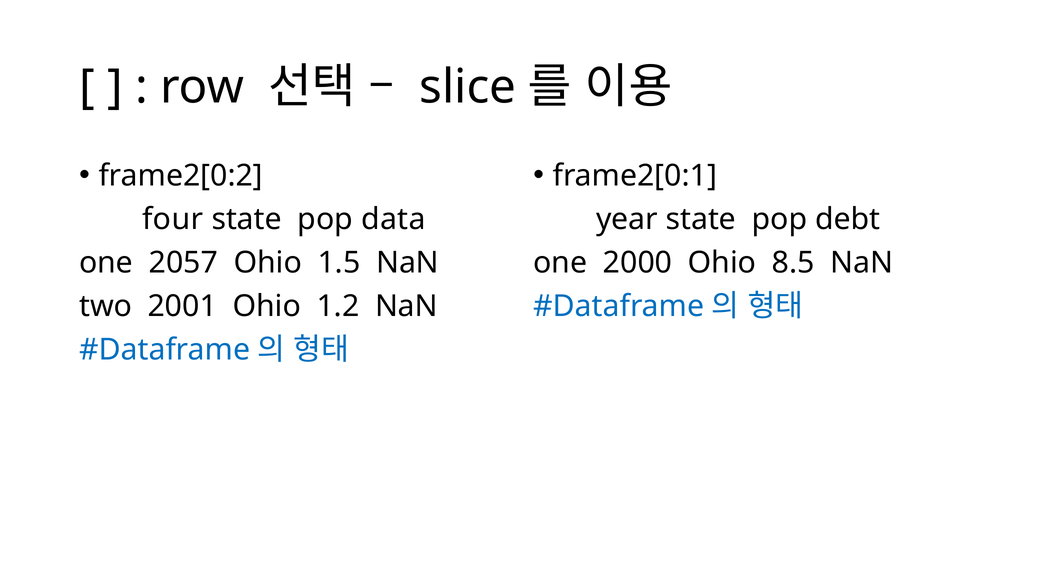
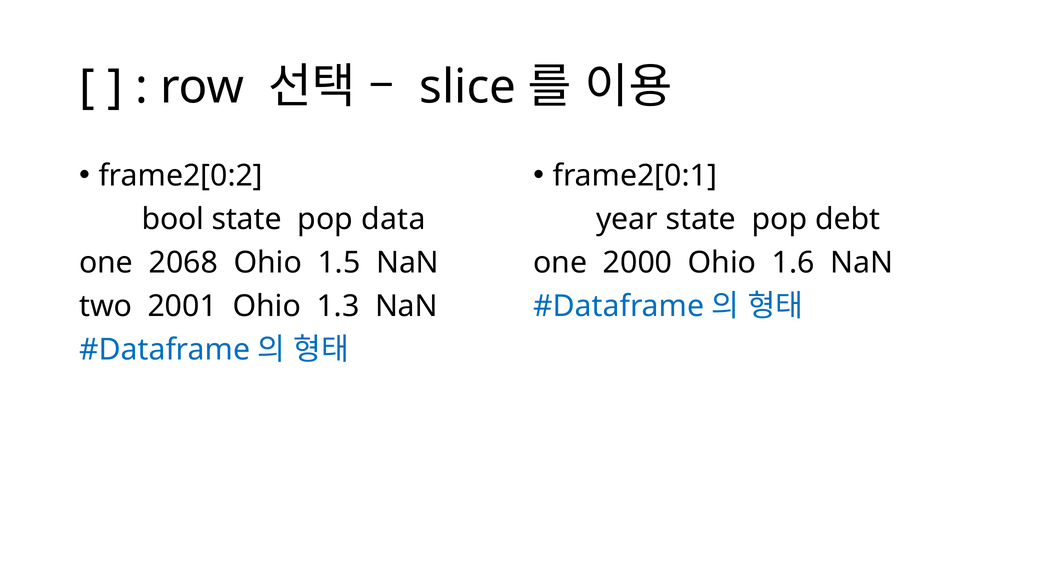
four: four -> bool
2057: 2057 -> 2068
8.5: 8.5 -> 1.6
1.2: 1.2 -> 1.3
